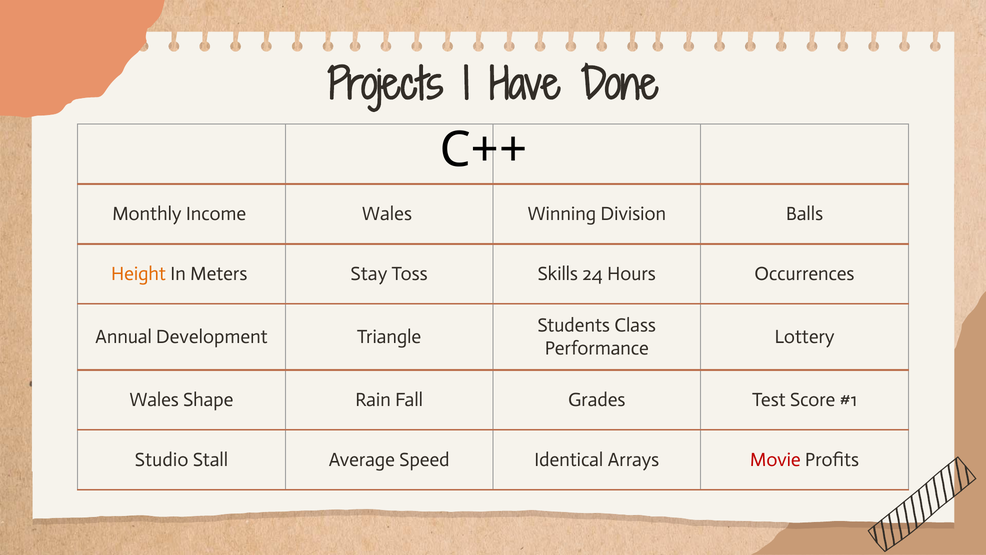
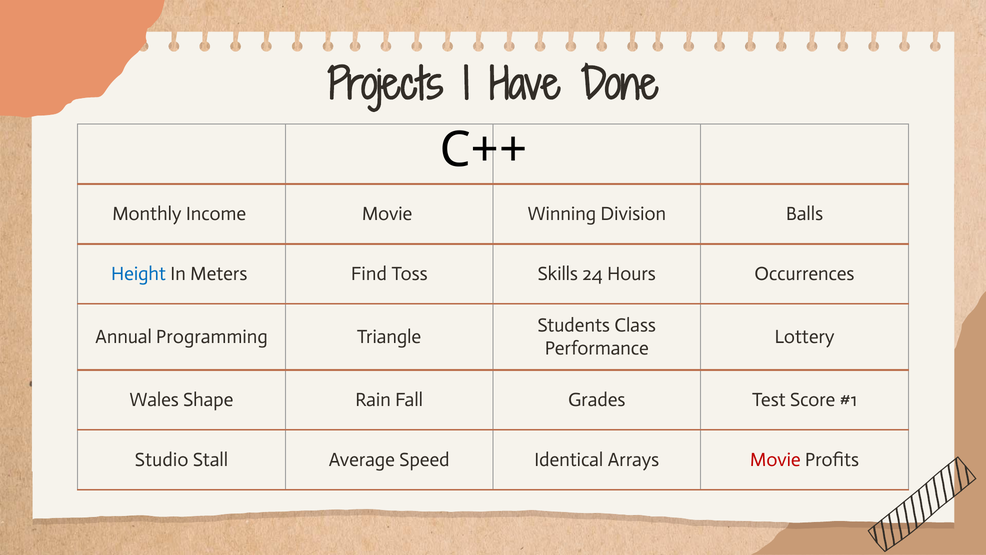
Income Wales: Wales -> Movie
Height colour: orange -> blue
Stay: Stay -> Find
Development: Development -> Programming
